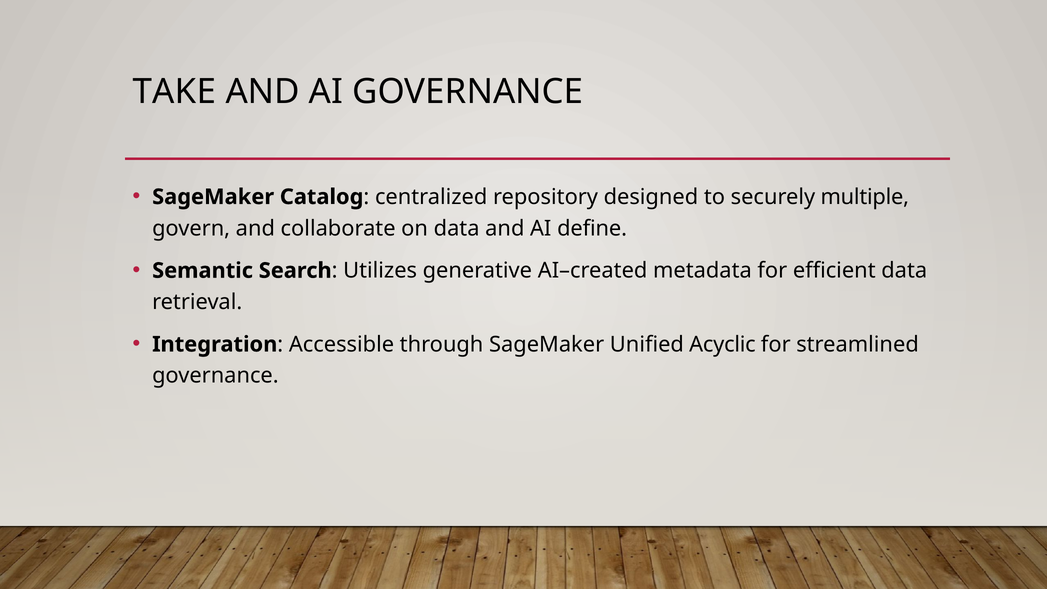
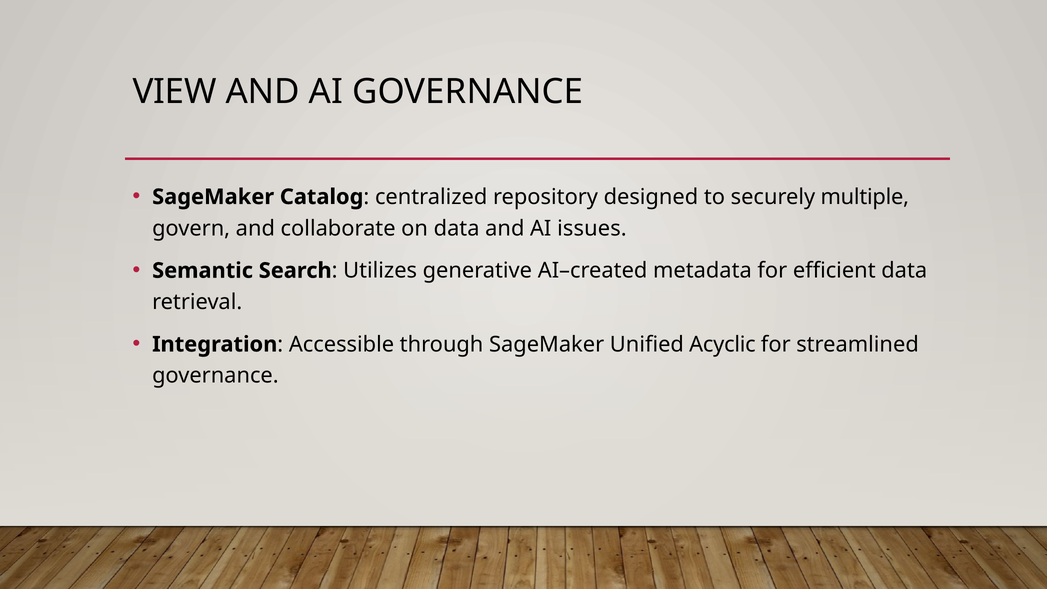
TAKE: TAKE -> VIEW
define: define -> issues
